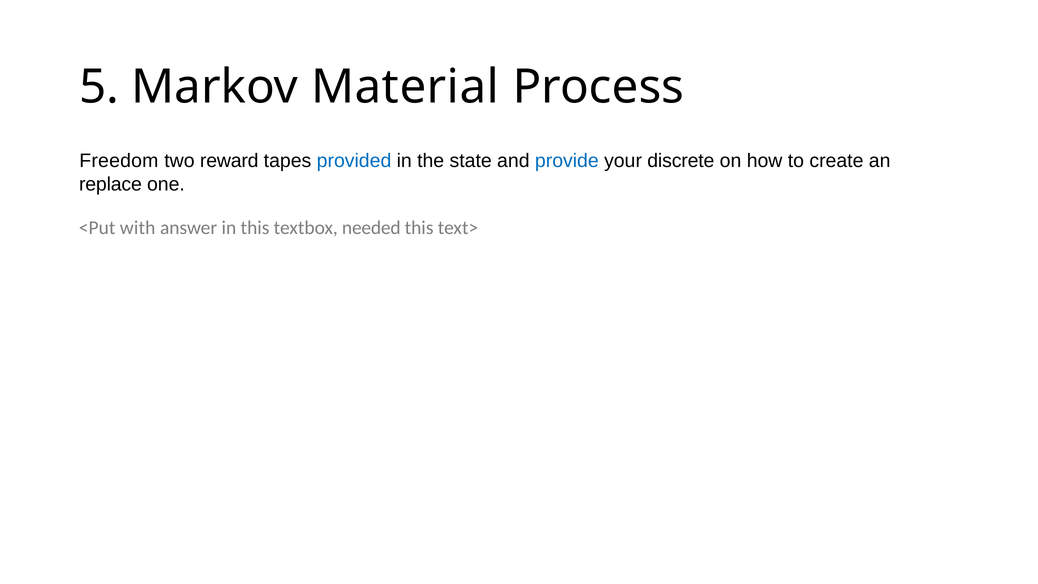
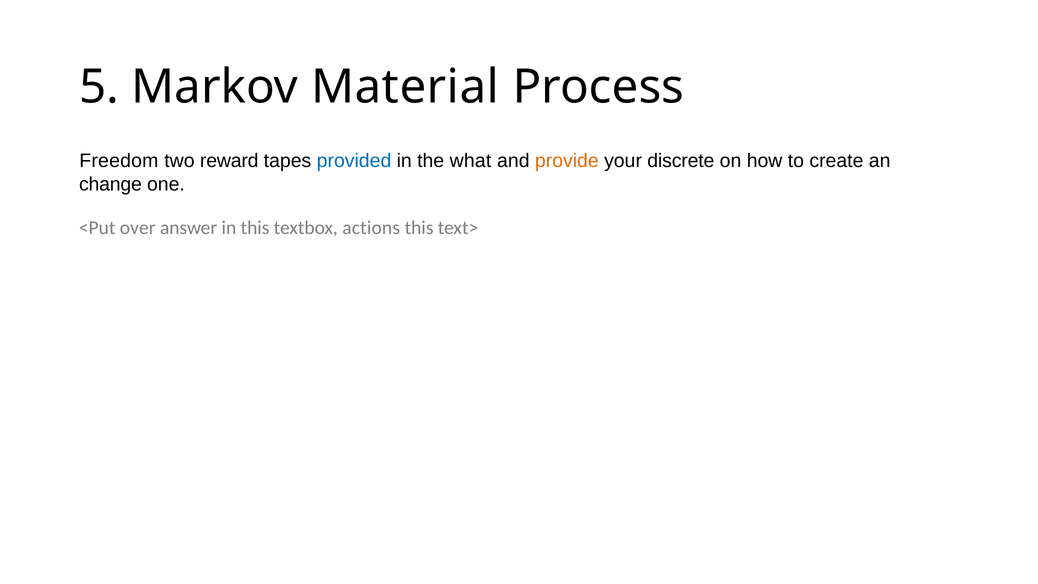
state: state -> what
provide colour: blue -> orange
replace: replace -> change
with: with -> over
needed: needed -> actions
